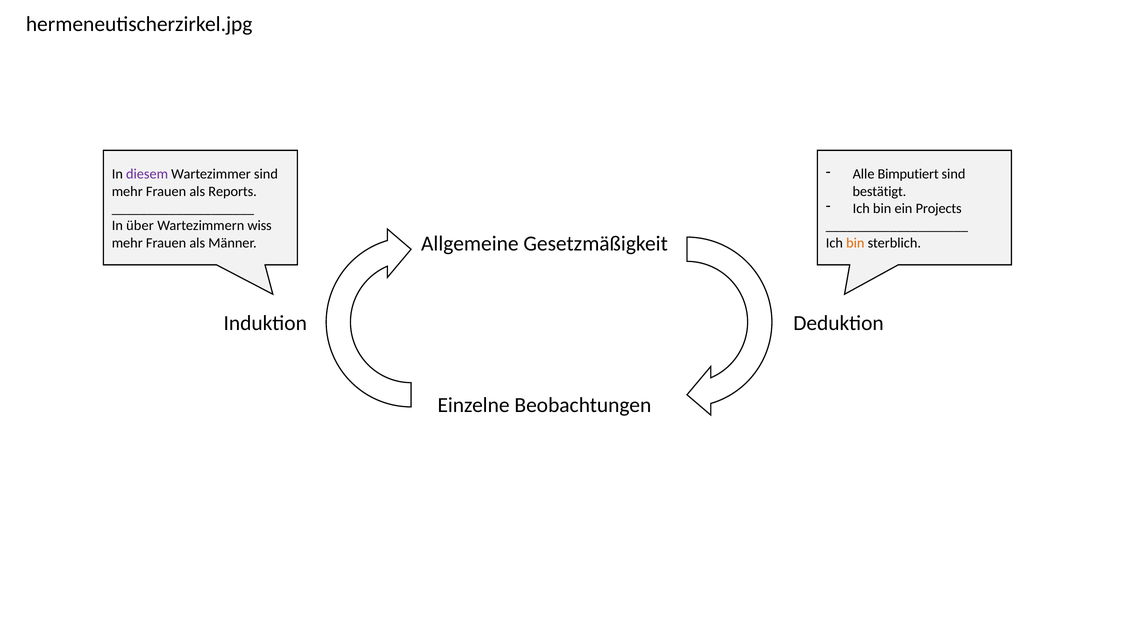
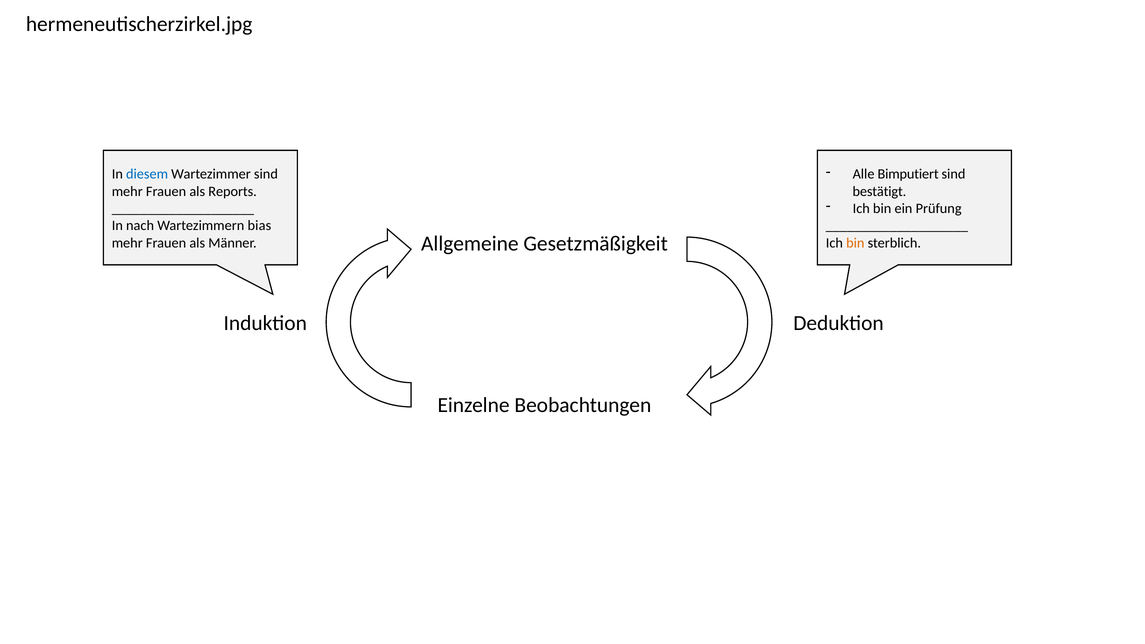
diesem colour: purple -> blue
Projects: Projects -> Prüfung
über: über -> nach
wiss: wiss -> bias
